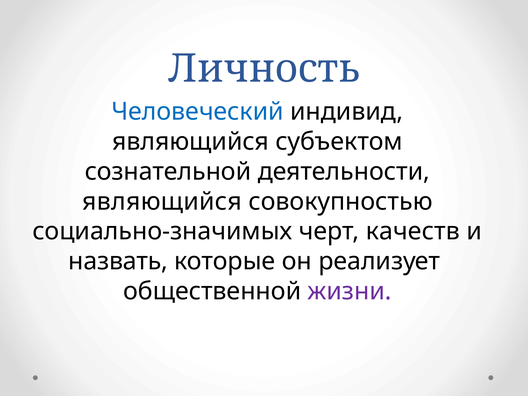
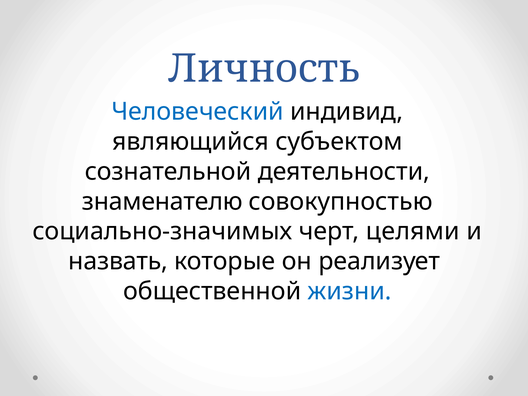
являющийся at (162, 201): являющийся -> знаменателю
качеств: качеств -> целями
жизни colour: purple -> blue
